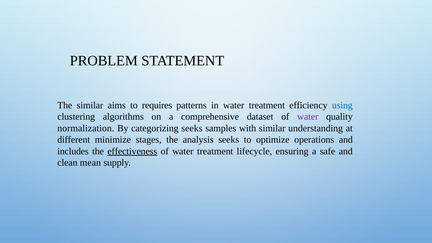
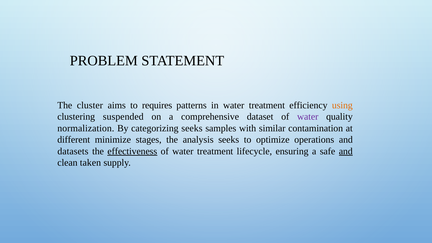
The similar: similar -> cluster
using colour: blue -> orange
algorithms: algorithms -> suspended
understanding: understanding -> contamination
includes: includes -> datasets
and at (346, 151) underline: none -> present
mean: mean -> taken
